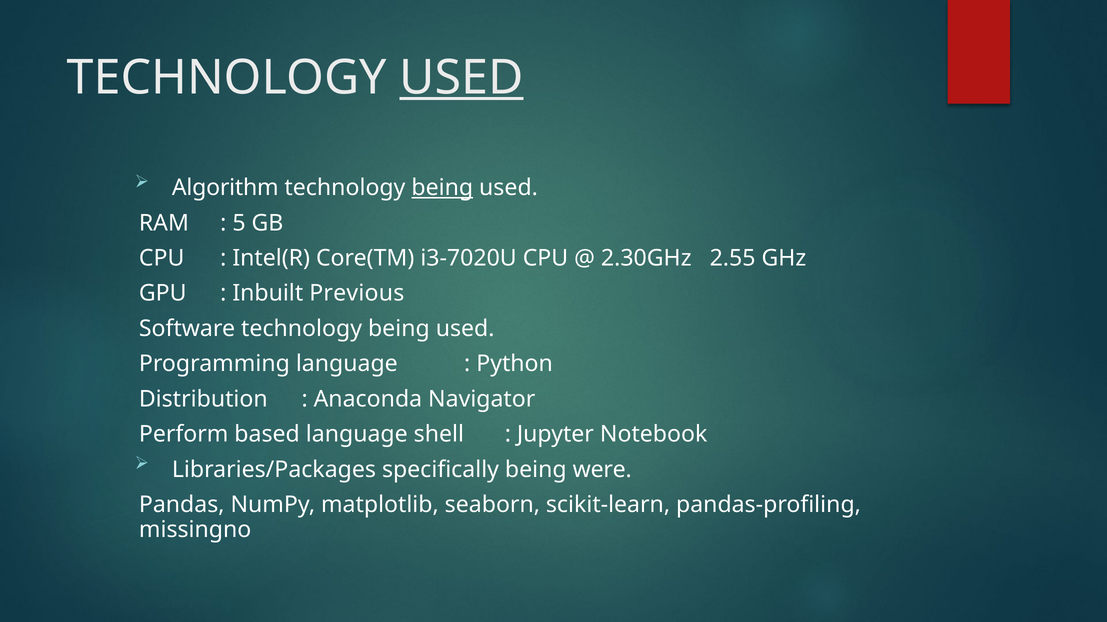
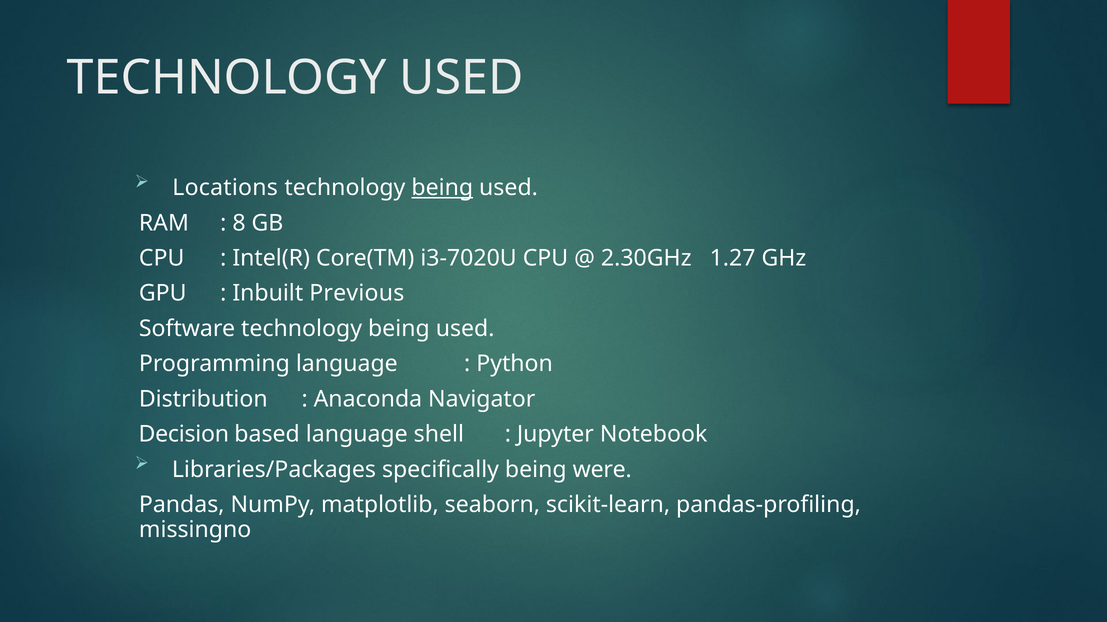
USED at (461, 78) underline: present -> none
Algorithm: Algorithm -> Locations
5: 5 -> 8
2.55: 2.55 -> 1.27
Perform: Perform -> Decision
